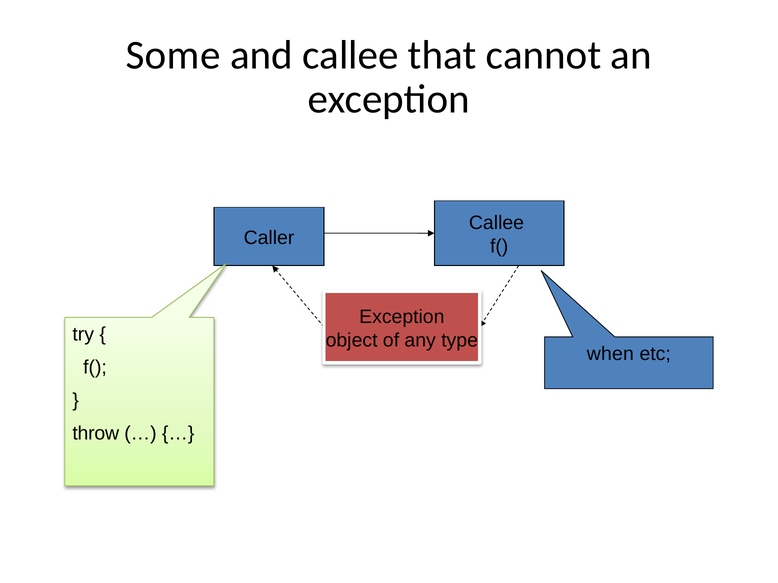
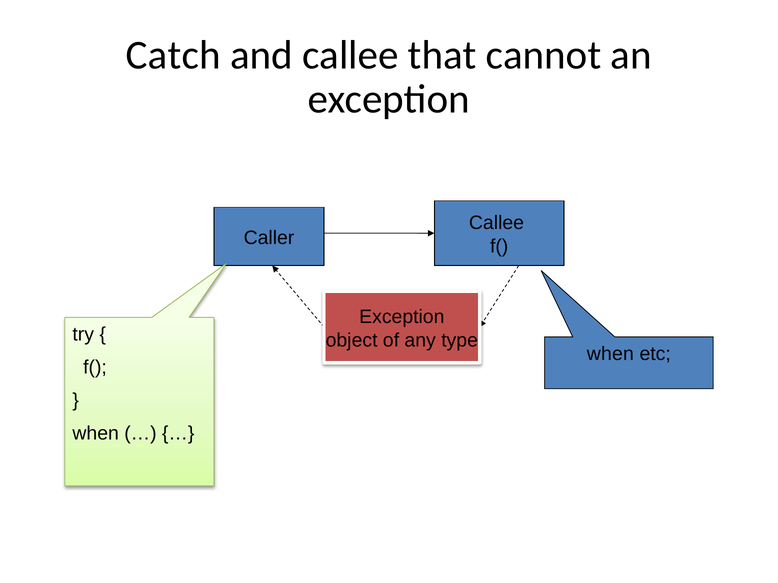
Some: Some -> Catch
throw at (96, 434): throw -> when
